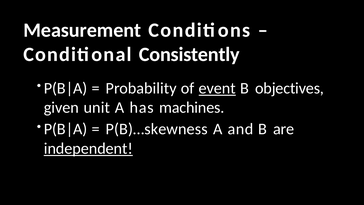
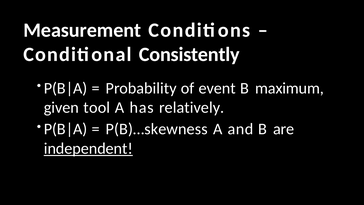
event underline: present -> none
objectives: objectives -> maximum
unit: unit -> tool
machines: machines -> relatively
